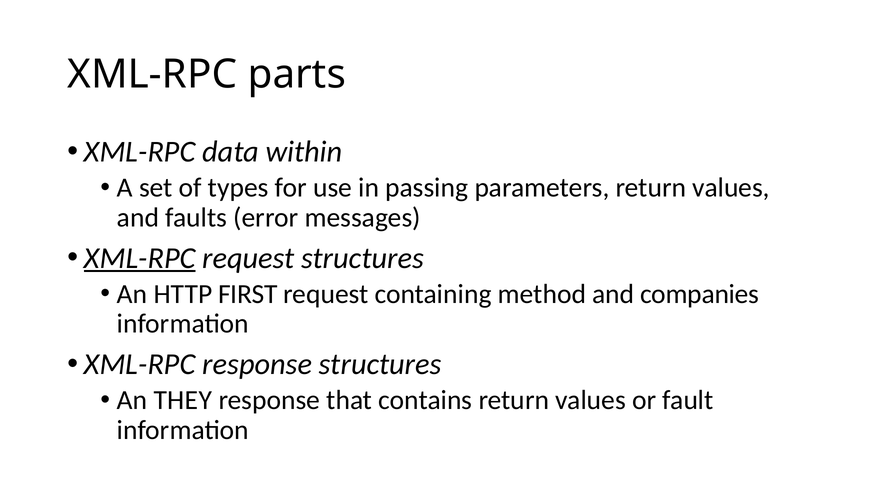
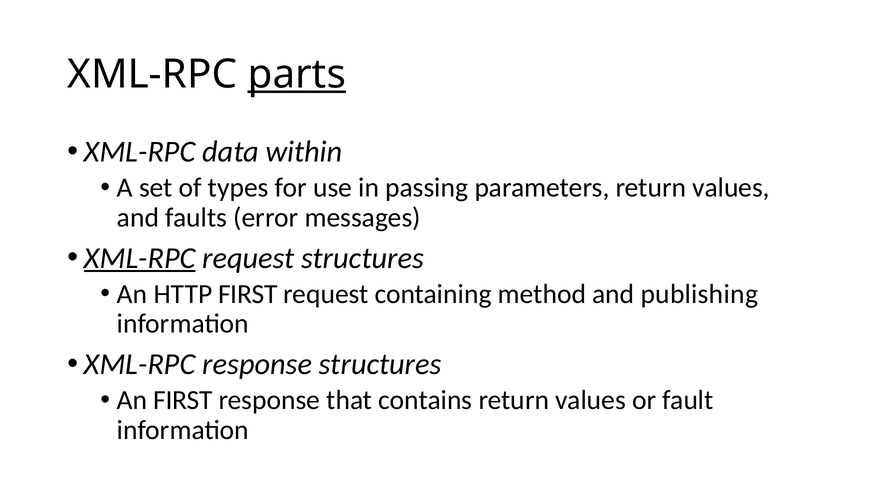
parts underline: none -> present
companies: companies -> publishing
An THEY: THEY -> FIRST
